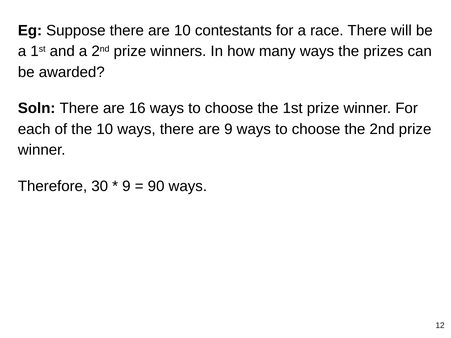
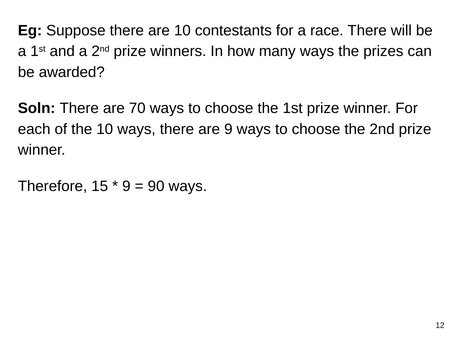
16: 16 -> 70
30: 30 -> 15
